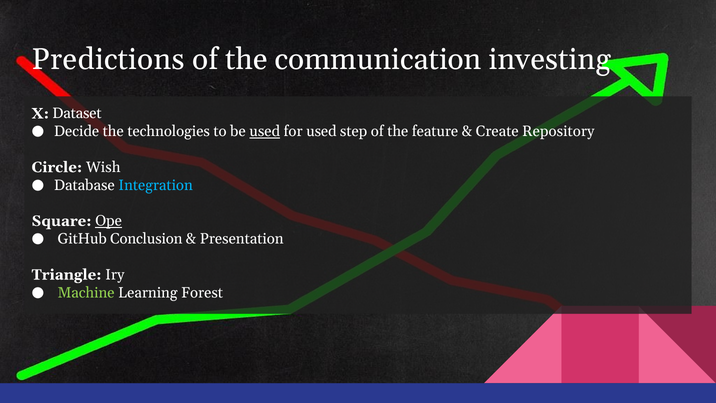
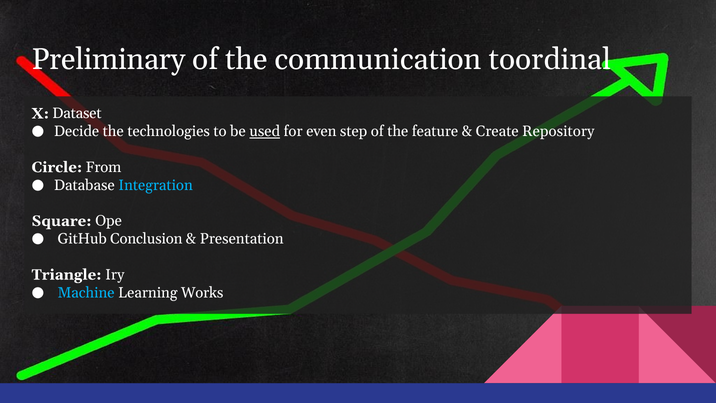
Predictions: Predictions -> Preliminary
investing: investing -> toordinal
for used: used -> even
Wish: Wish -> From
Ope underline: present -> none
Machine colour: light green -> light blue
Forest: Forest -> Works
